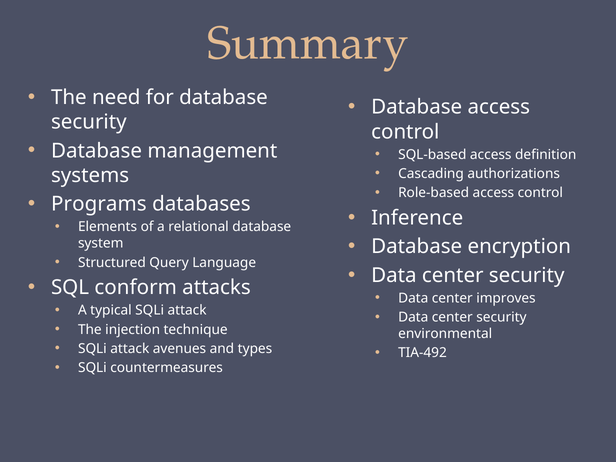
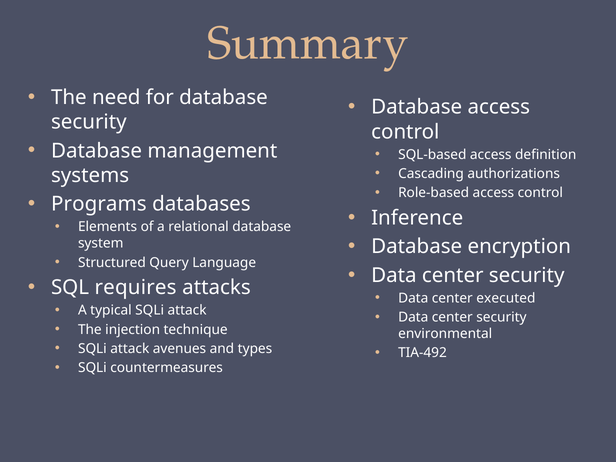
conform: conform -> requires
improves: improves -> executed
